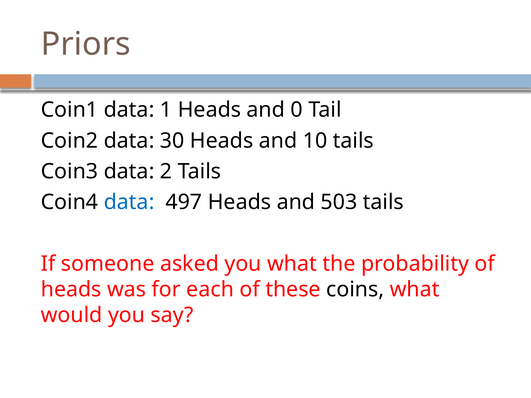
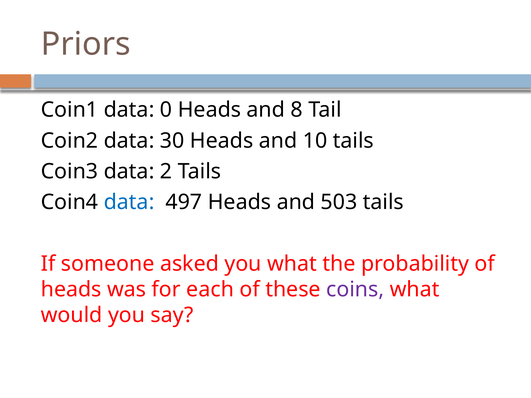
1: 1 -> 0
0: 0 -> 8
coins colour: black -> purple
